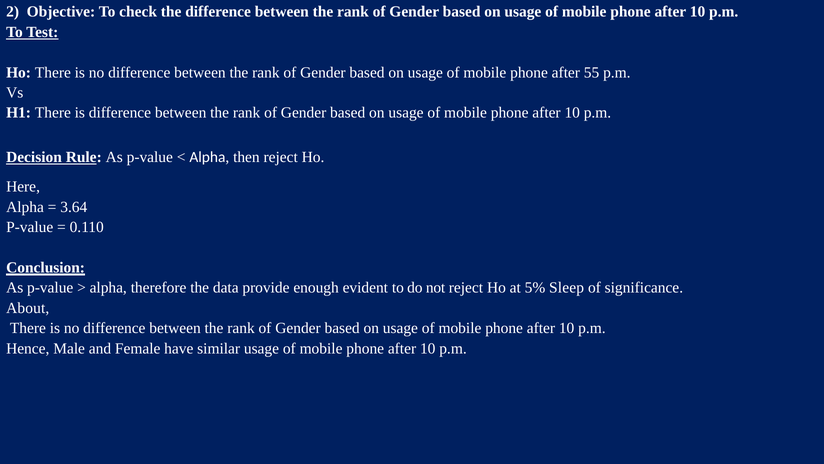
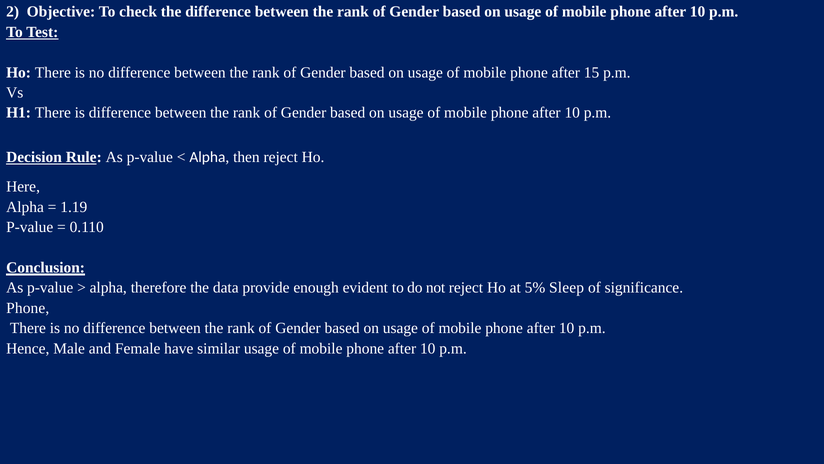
55: 55 -> 15
3.64: 3.64 -> 1.19
About at (28, 308): About -> Phone
